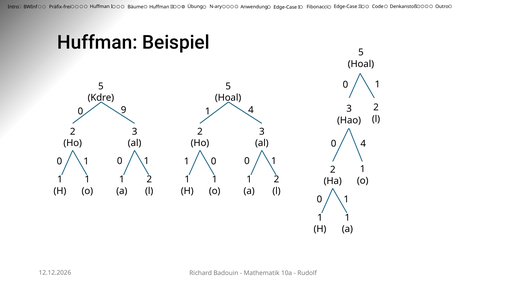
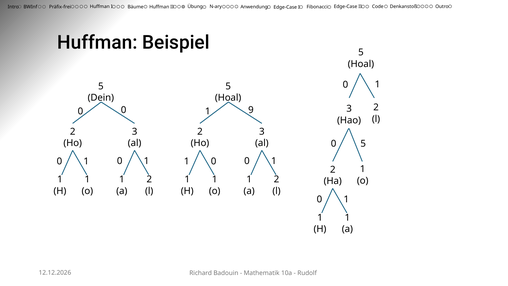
Kdre: Kdre -> Dein
9 at (124, 110): 9 -> 0
1 4: 4 -> 9
0 4: 4 -> 5
